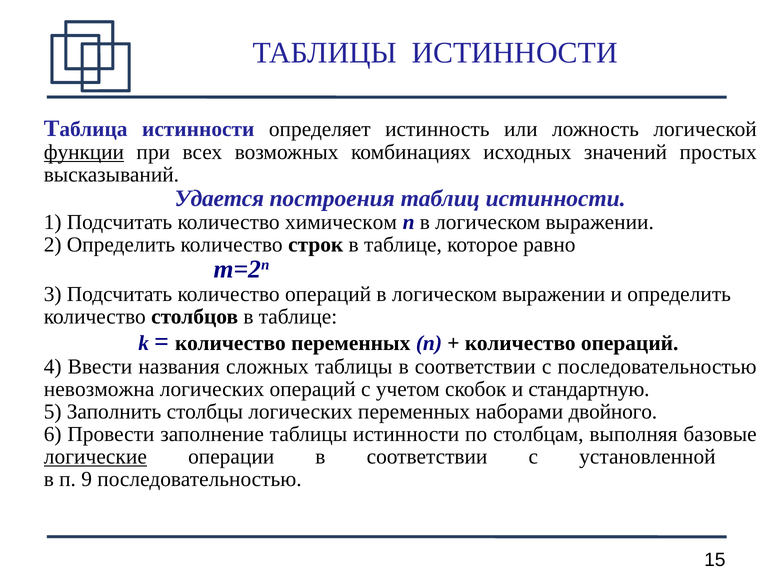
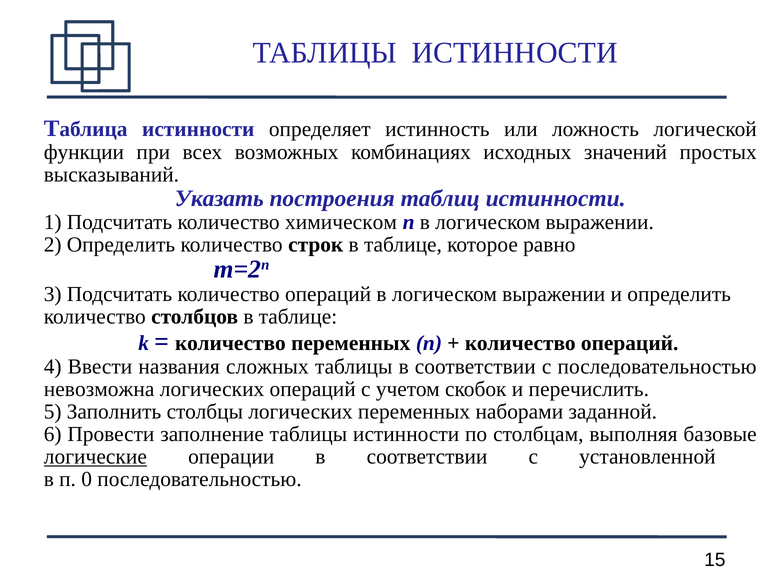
функции underline: present -> none
Удается: Удается -> Указать
стандартную: стандартную -> перечислить
двойного: двойного -> заданной
9: 9 -> 0
